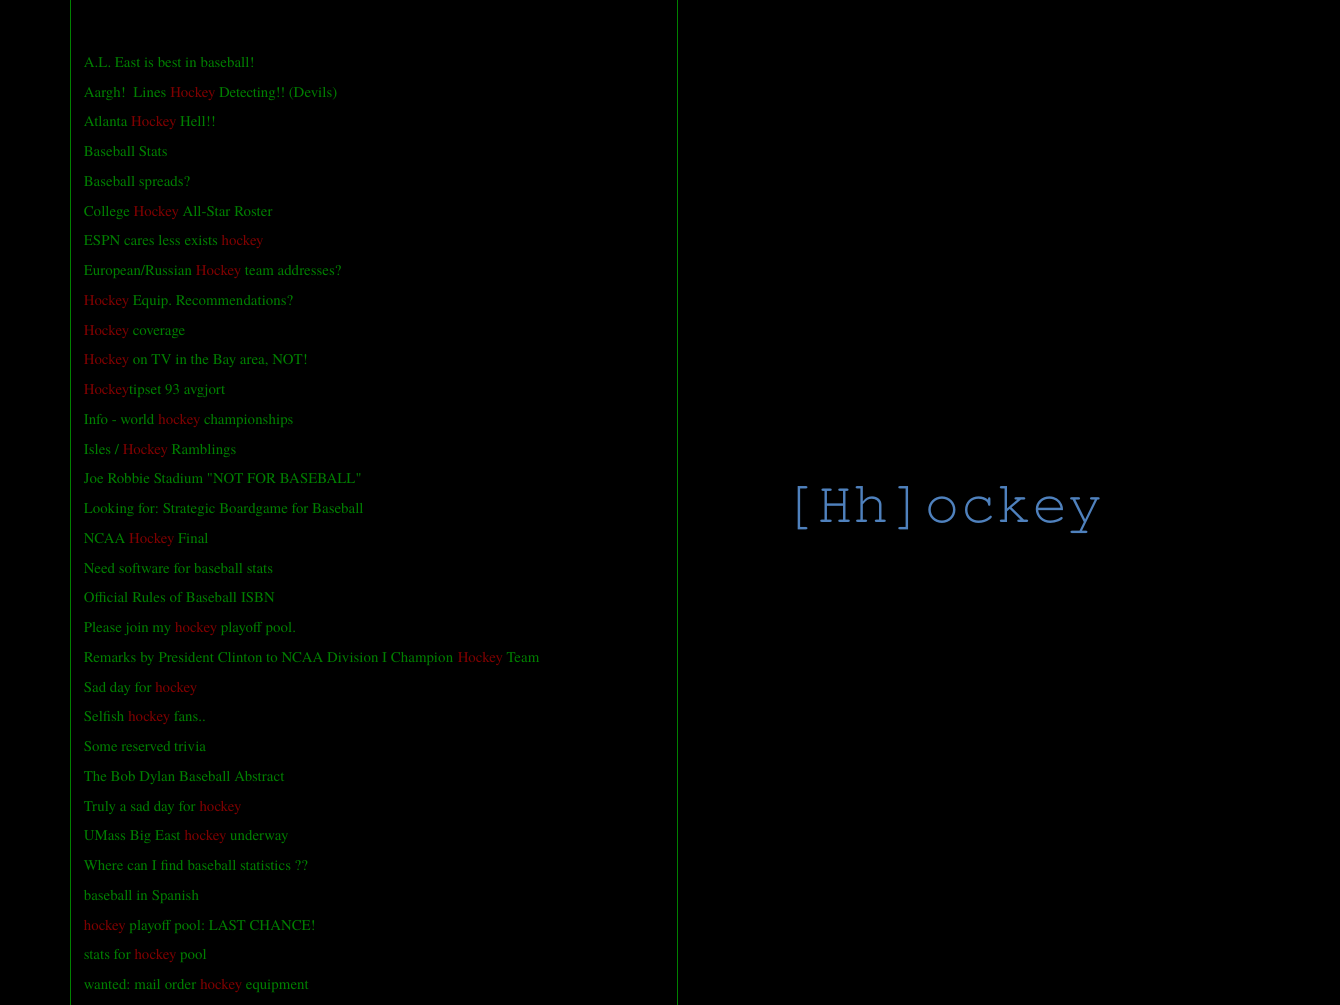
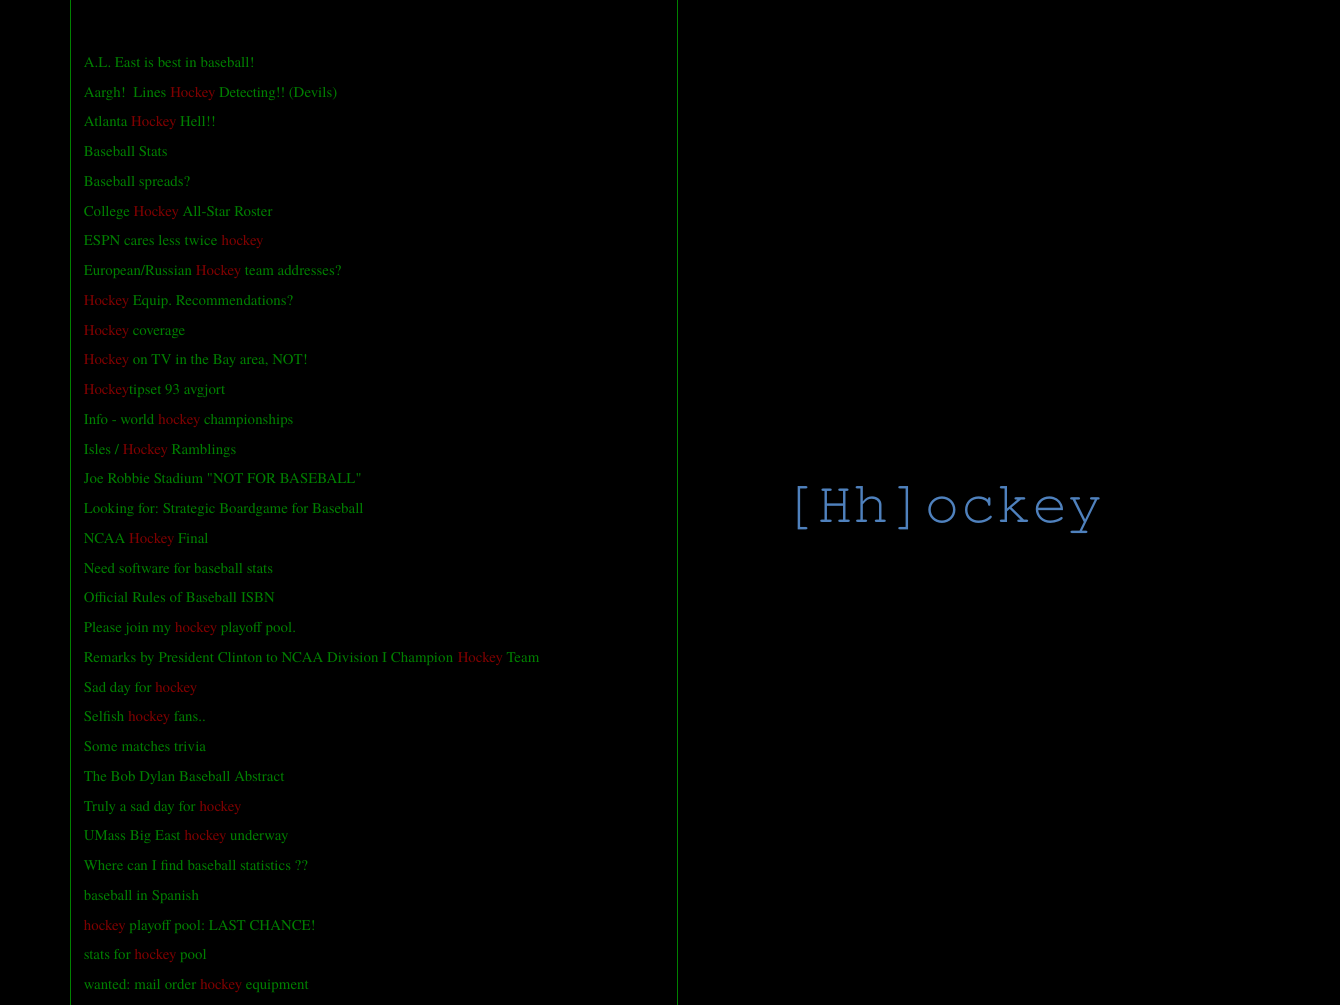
exists: exists -> twice
reserved: reserved -> matches
